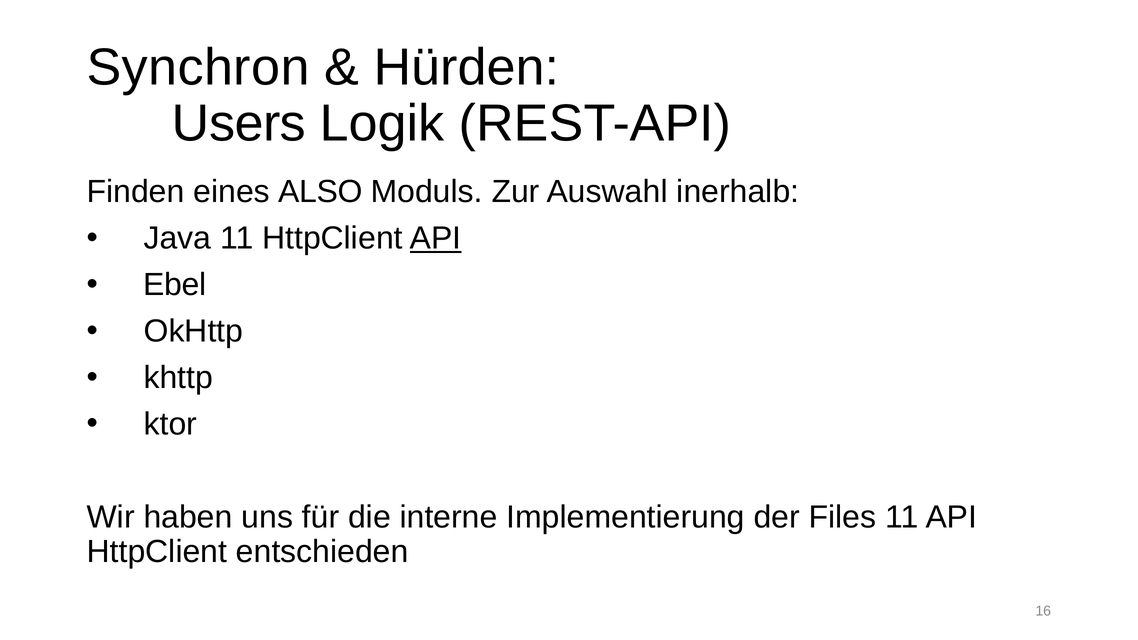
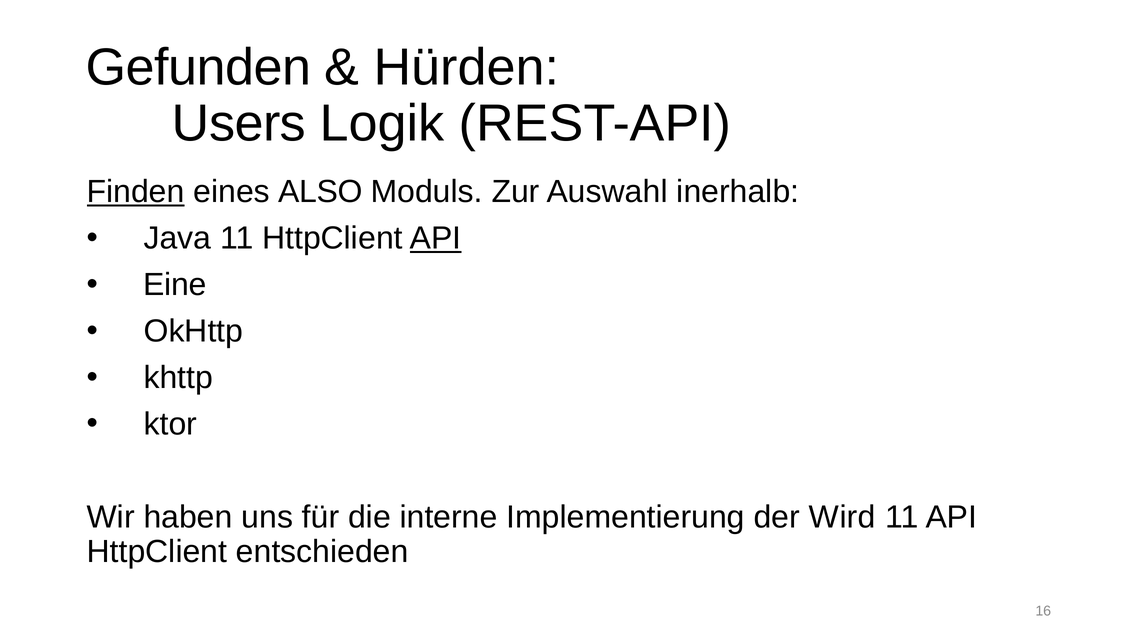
Synchron: Synchron -> Gefunden
Finden underline: none -> present
Ebel: Ebel -> Eine
Files: Files -> Wird
